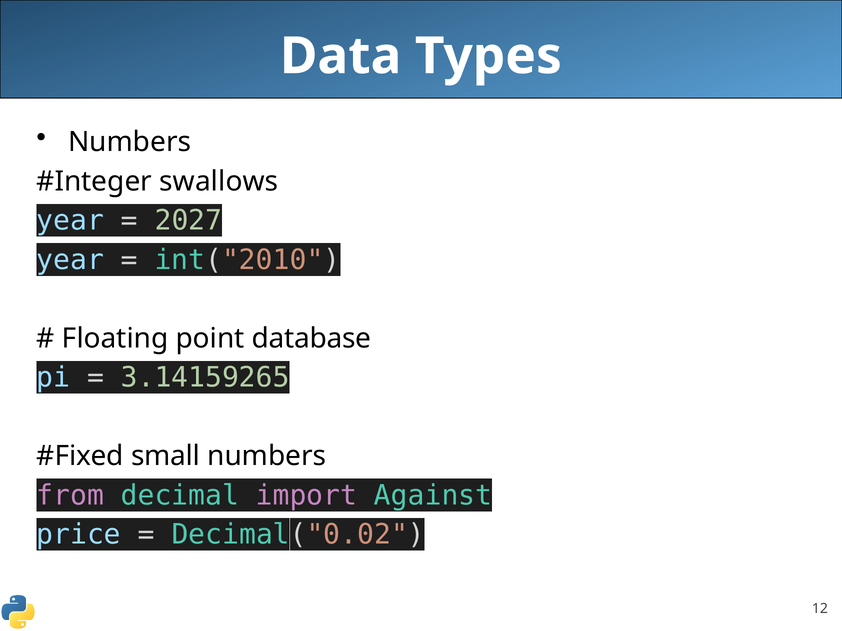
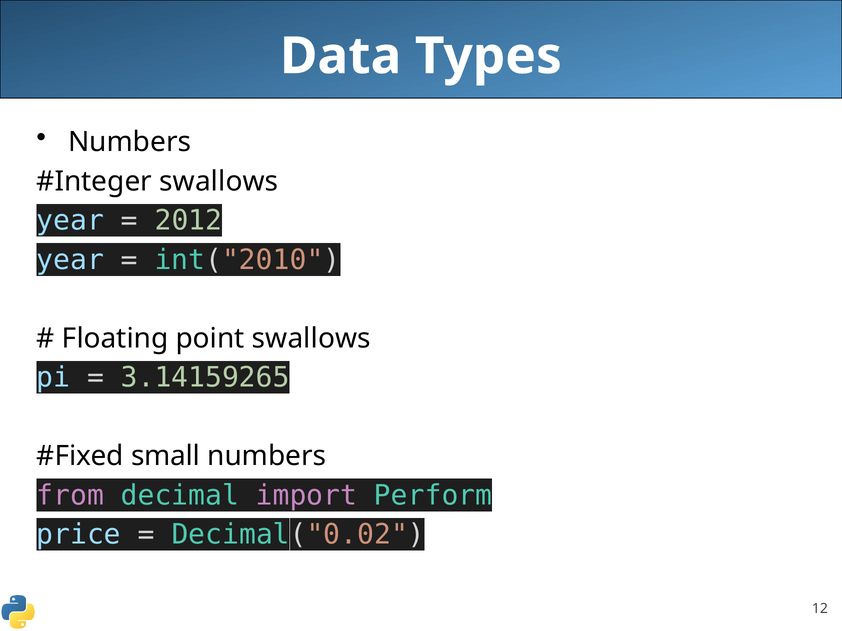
2027: 2027 -> 2012
point database: database -> swallows
Against: Against -> Perform
